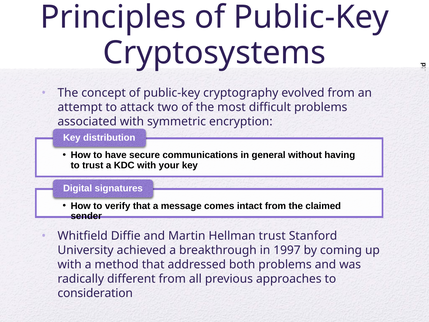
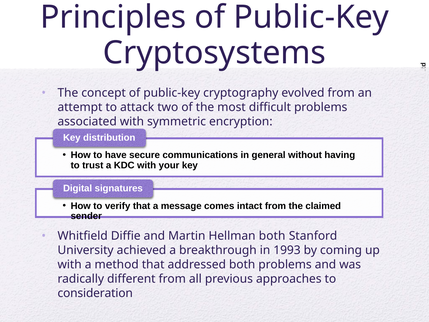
Hellman trust: trust -> both
1997: 1997 -> 1993
